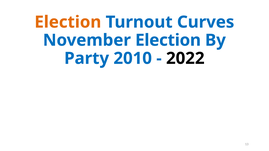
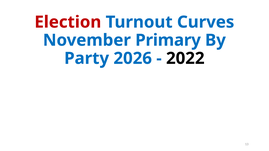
Election at (68, 22) colour: orange -> red
November Election: Election -> Primary
2010: 2010 -> 2026
